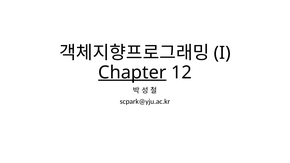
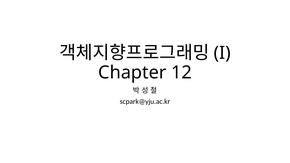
Chapter underline: present -> none
